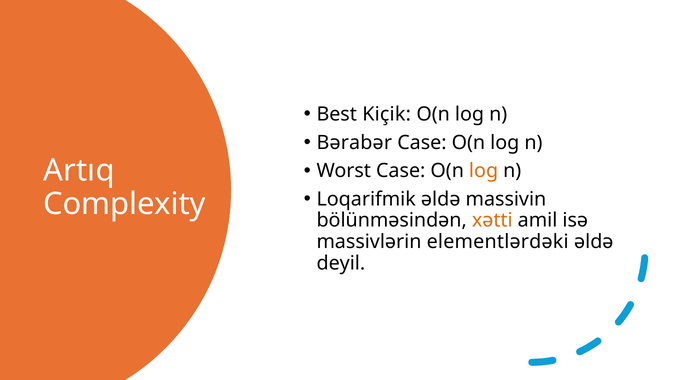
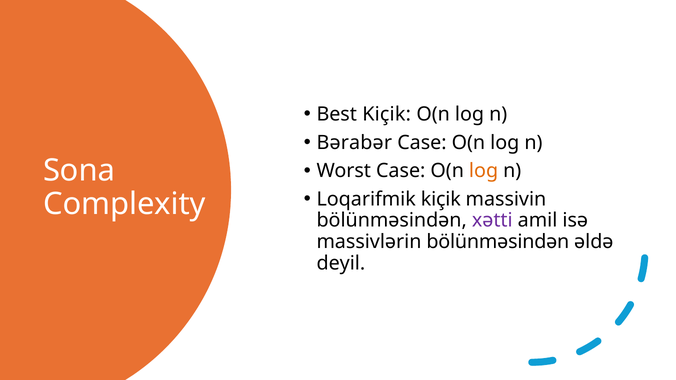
Artıq: Artıq -> Sona
Loqarifmik əldə: əldə -> kiçik
xətti colour: orange -> purple
massivlərin elementlərdəki: elementlərdəki -> bölünməsindən
